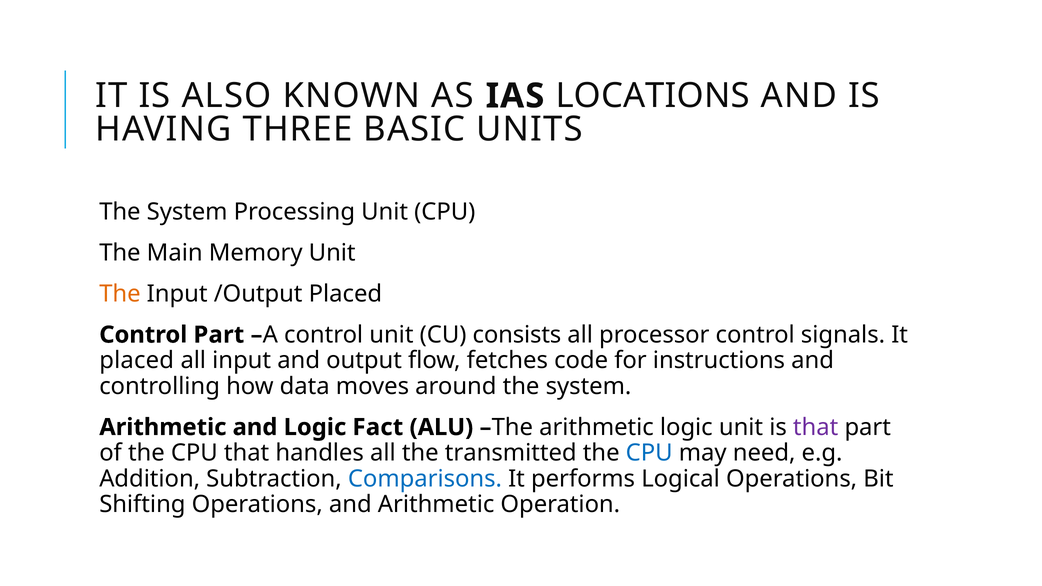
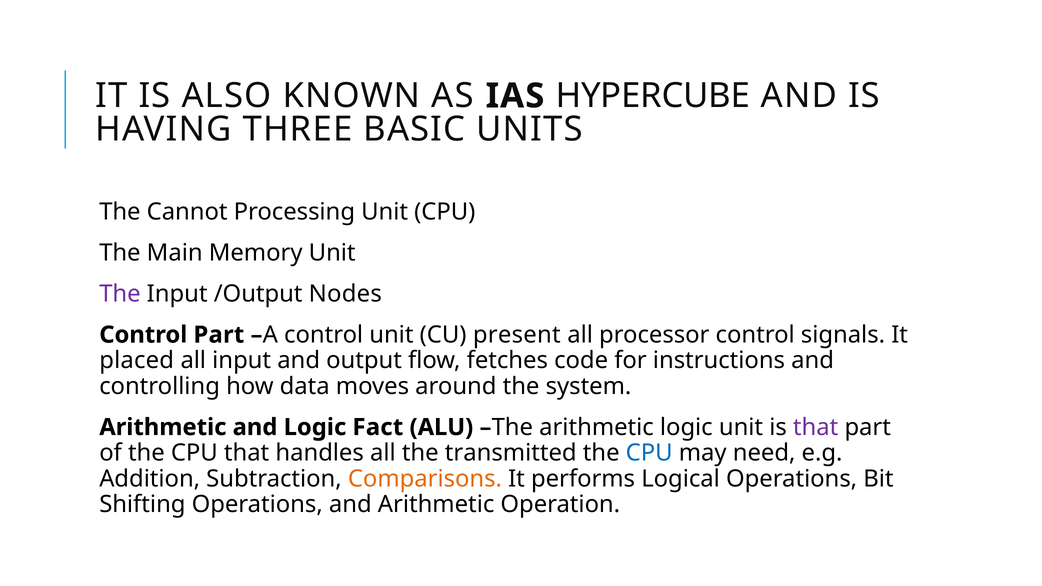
LOCATIONS: LOCATIONS -> HYPERCUBE
System at (187, 212): System -> Cannot
The at (120, 294) colour: orange -> purple
/Output Placed: Placed -> Nodes
consists: consists -> present
Comparisons colour: blue -> orange
